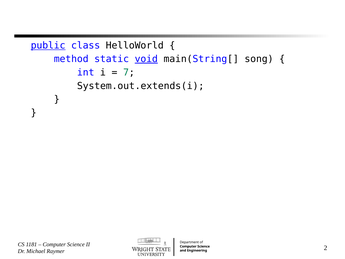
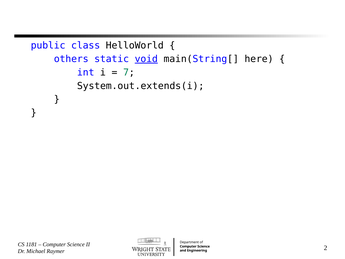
public underline: present -> none
method: method -> others
song: song -> here
